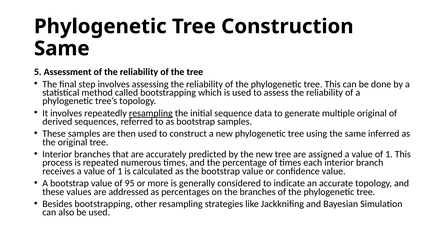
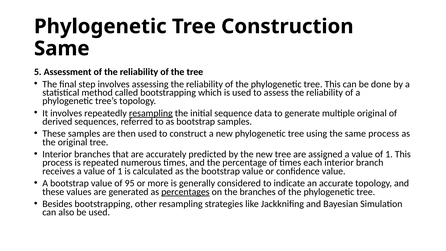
same inferred: inferred -> process
addressed: addressed -> generated
percentages underline: none -> present
